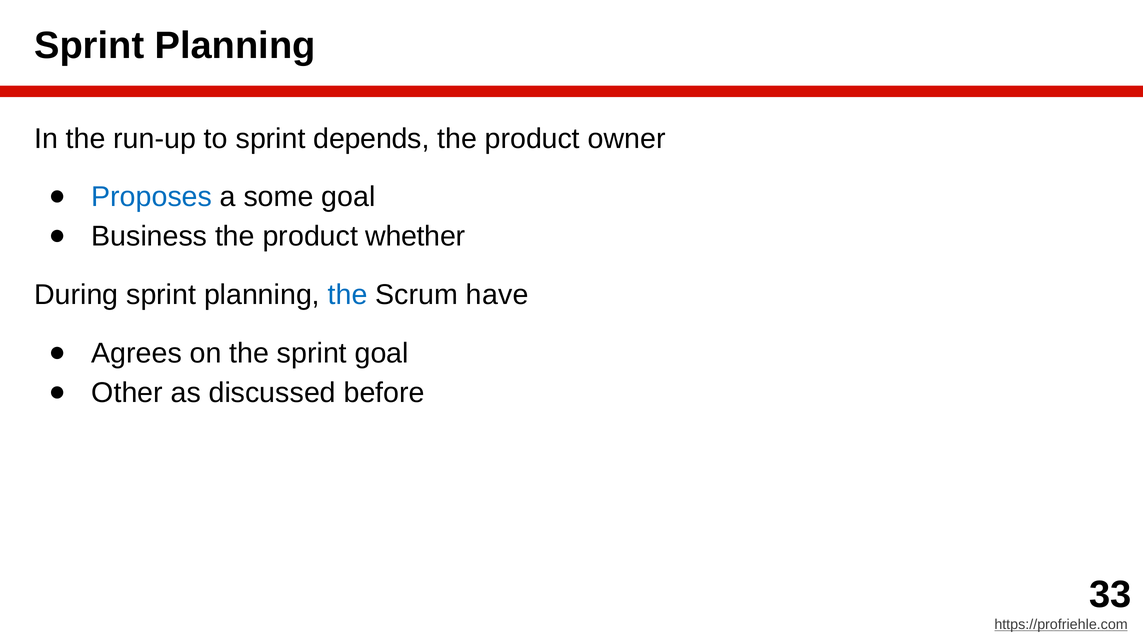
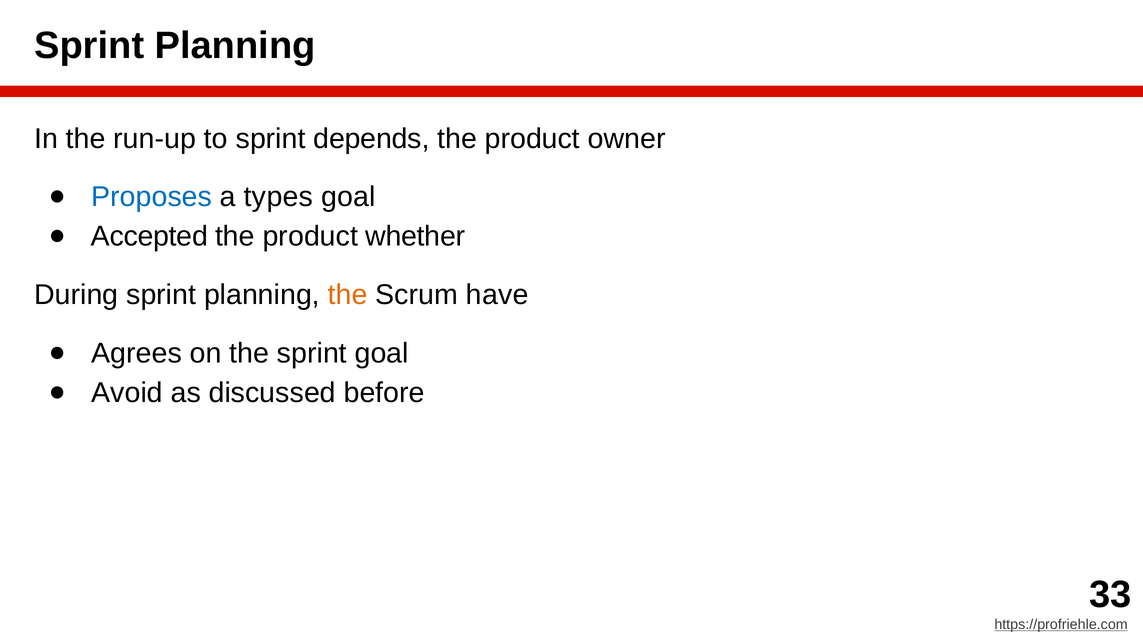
some: some -> types
Business: Business -> Accepted
the at (348, 295) colour: blue -> orange
Other: Other -> Avoid
